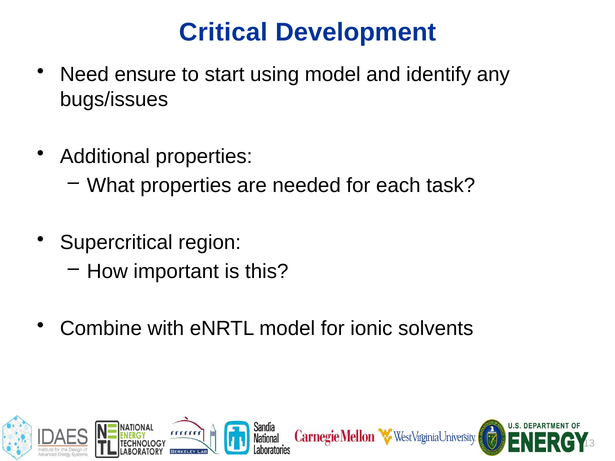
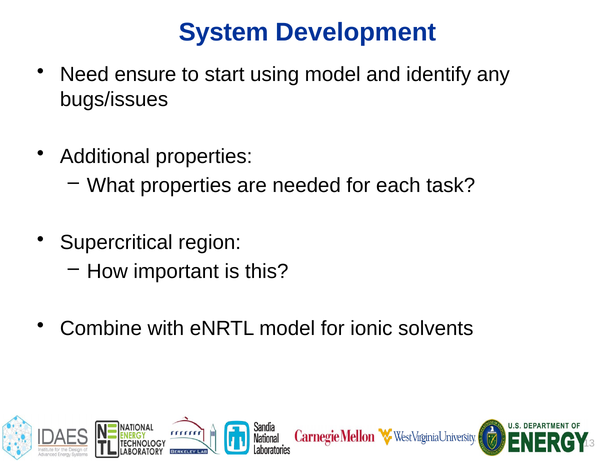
Critical: Critical -> System
